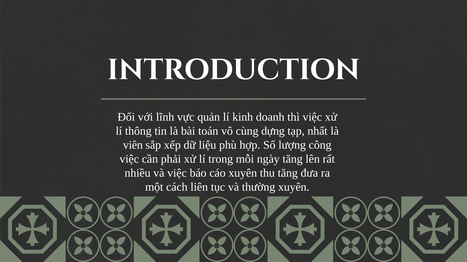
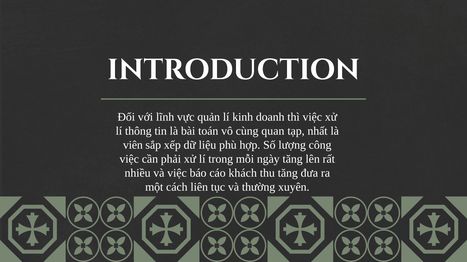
dựng: dựng -> quan
cáo xuyên: xuyên -> khách
